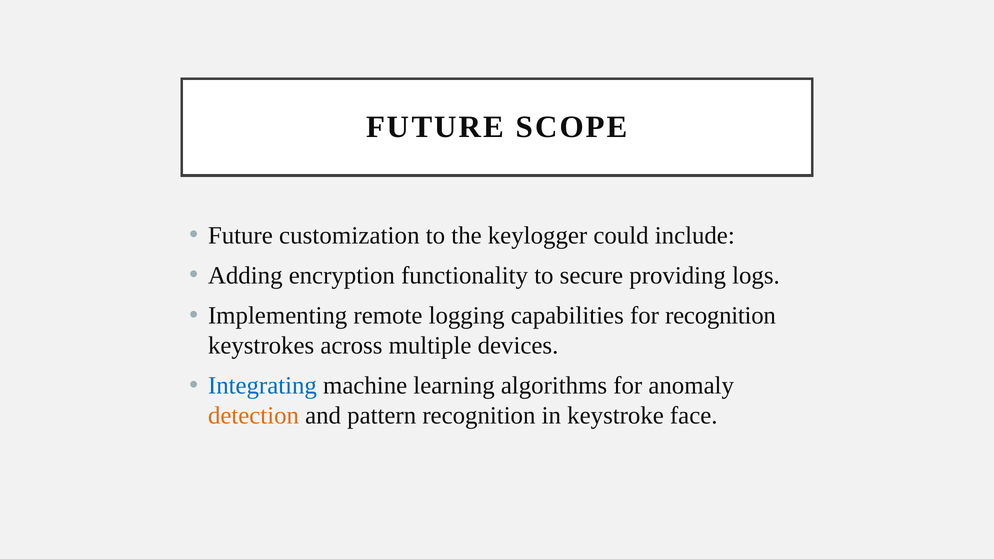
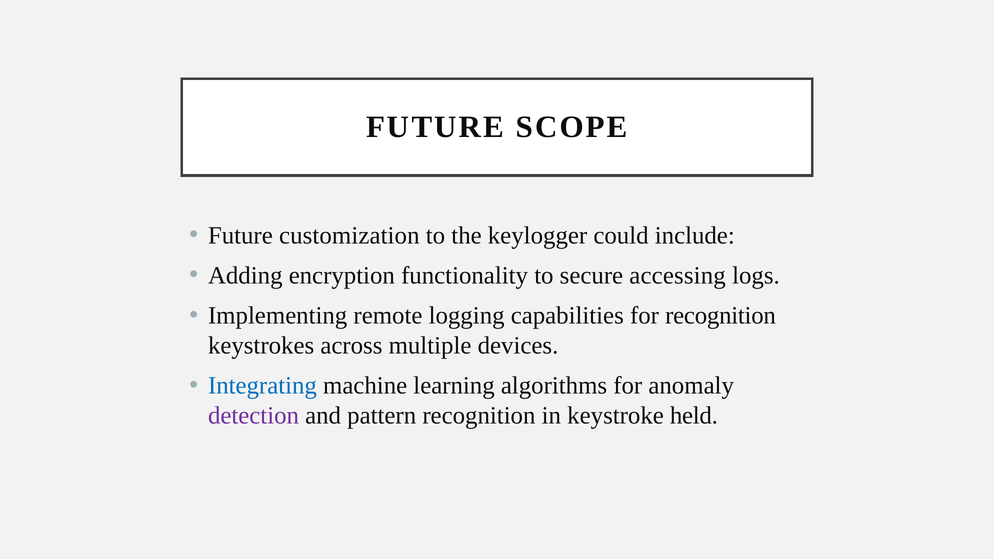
providing: providing -> accessing
detection colour: orange -> purple
face: face -> held
